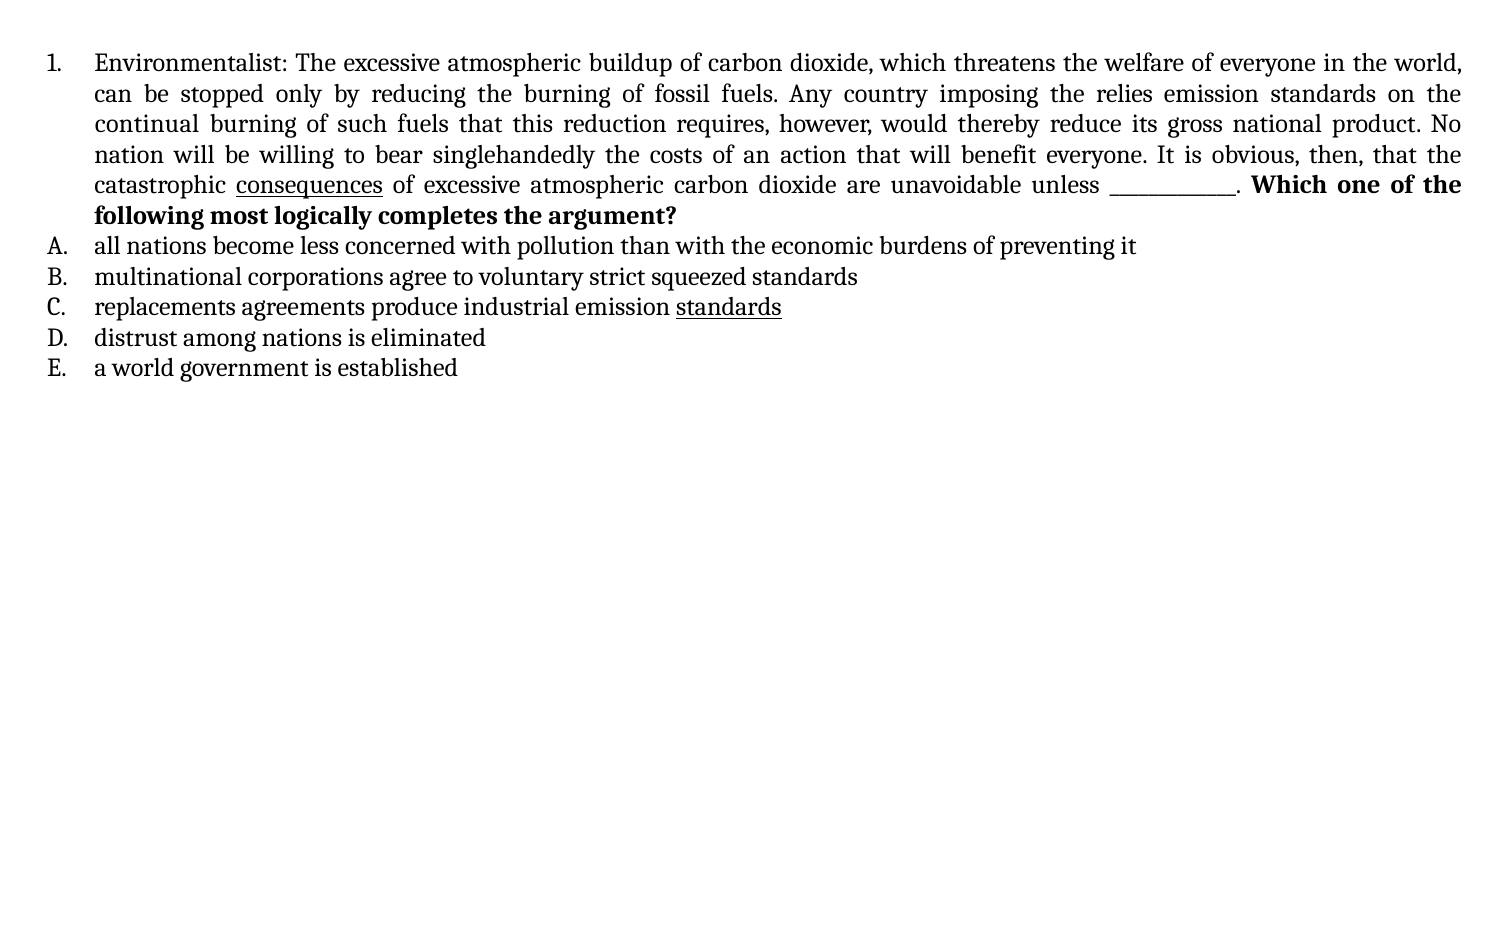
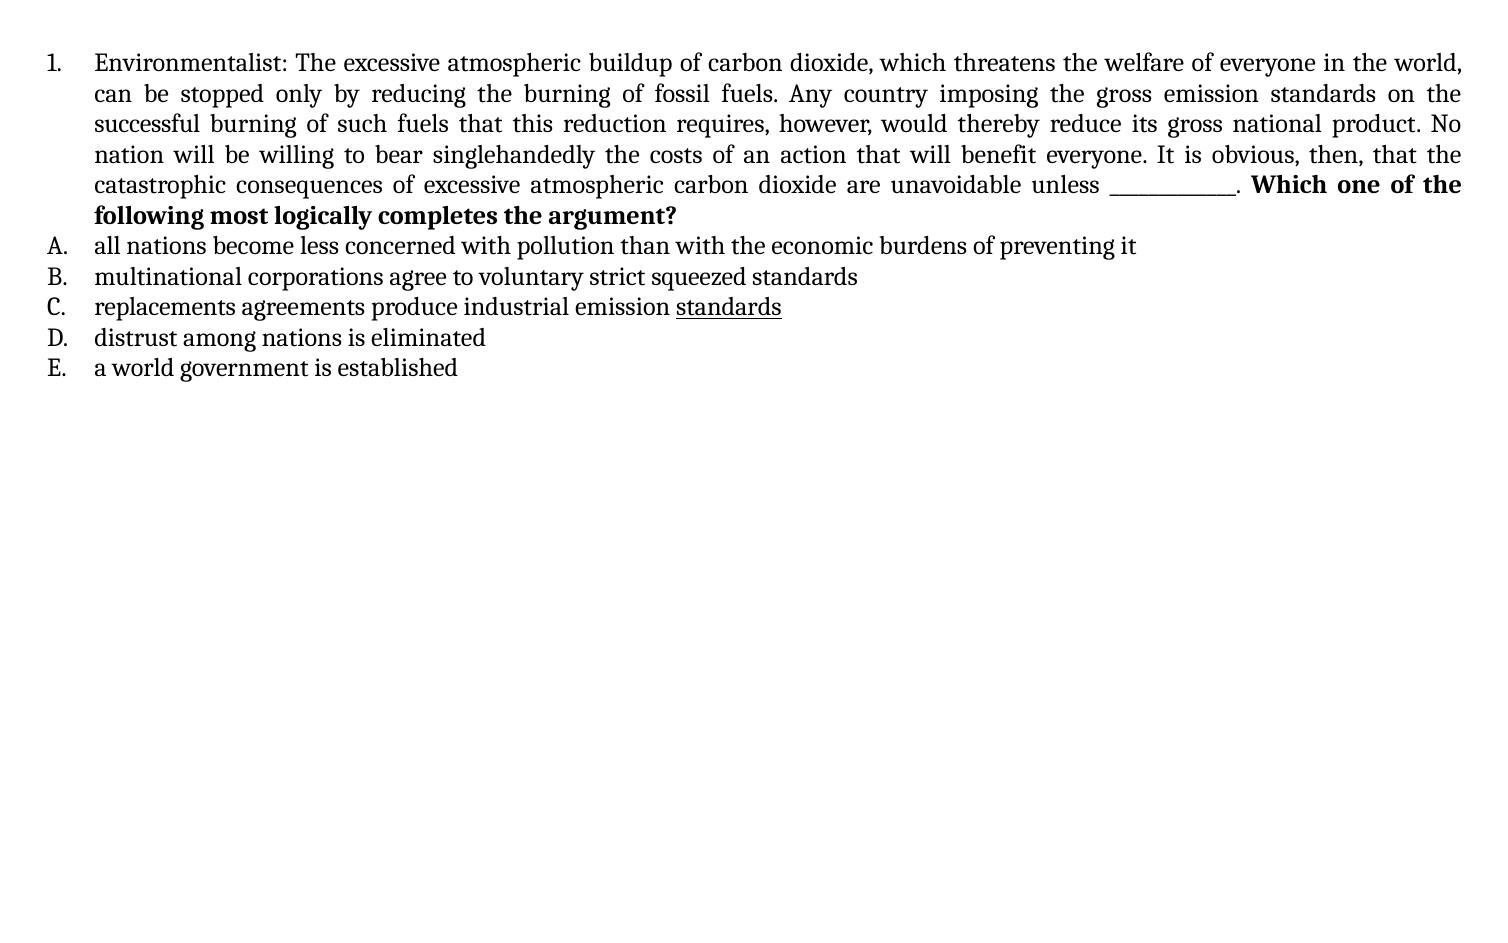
the relies: relies -> gross
continual: continual -> successful
consequences underline: present -> none
